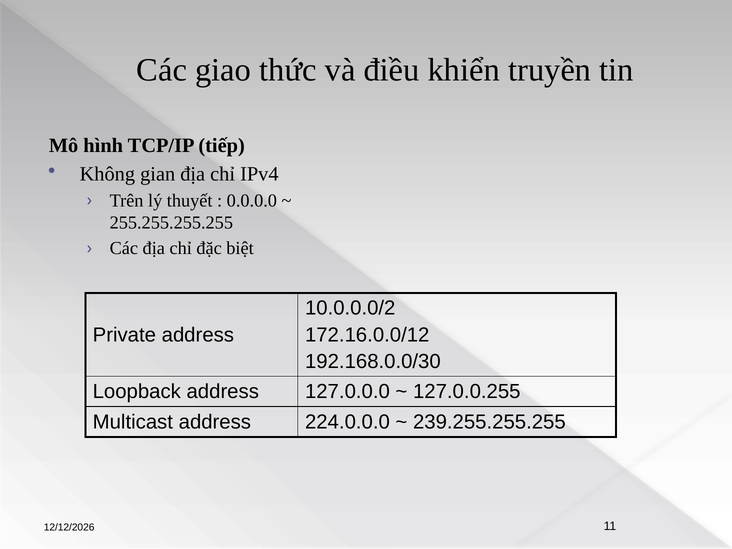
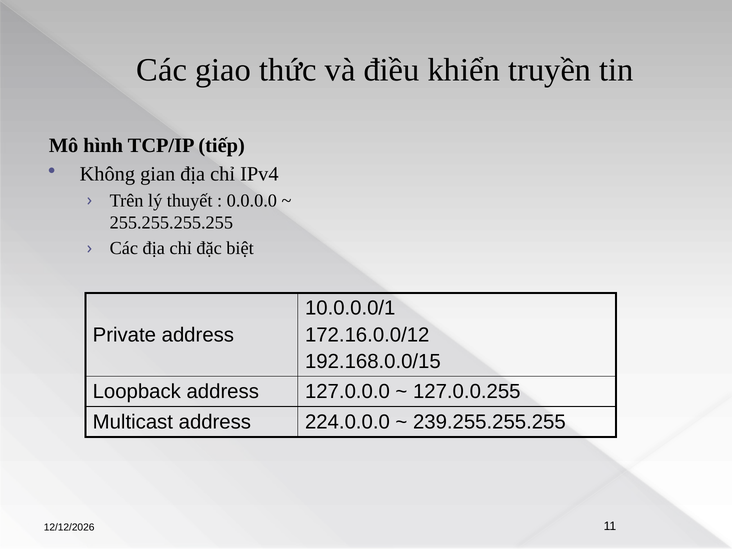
10.0.0.0/2: 10.0.0.0/2 -> 10.0.0.0/1
192.168.0.0/30: 192.168.0.0/30 -> 192.168.0.0/15
